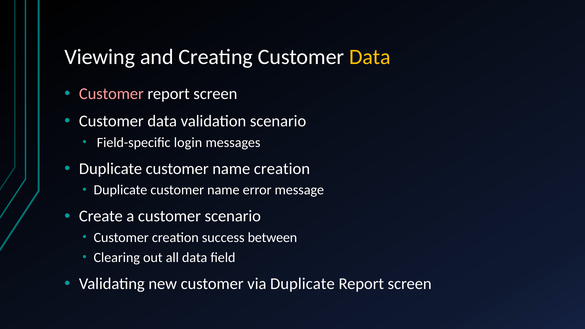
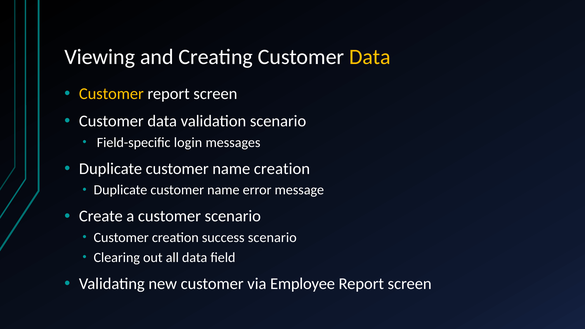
Customer at (111, 94) colour: pink -> yellow
success between: between -> scenario
via Duplicate: Duplicate -> Employee
